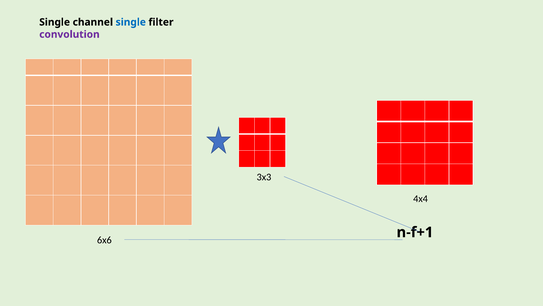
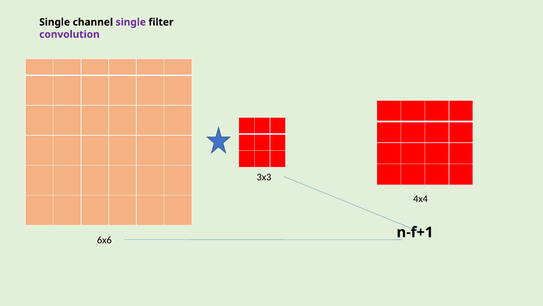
single at (131, 22) colour: blue -> purple
